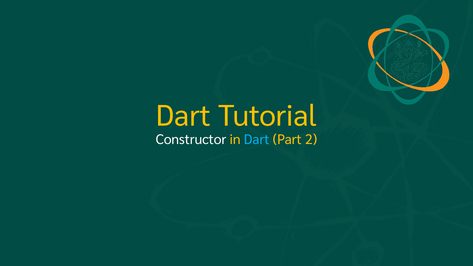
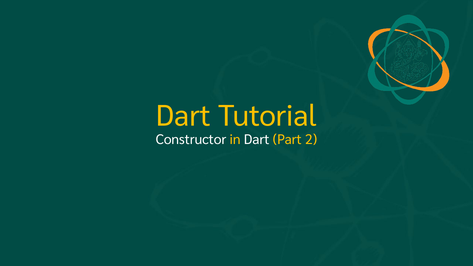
Dart at (257, 139) colour: light blue -> white
